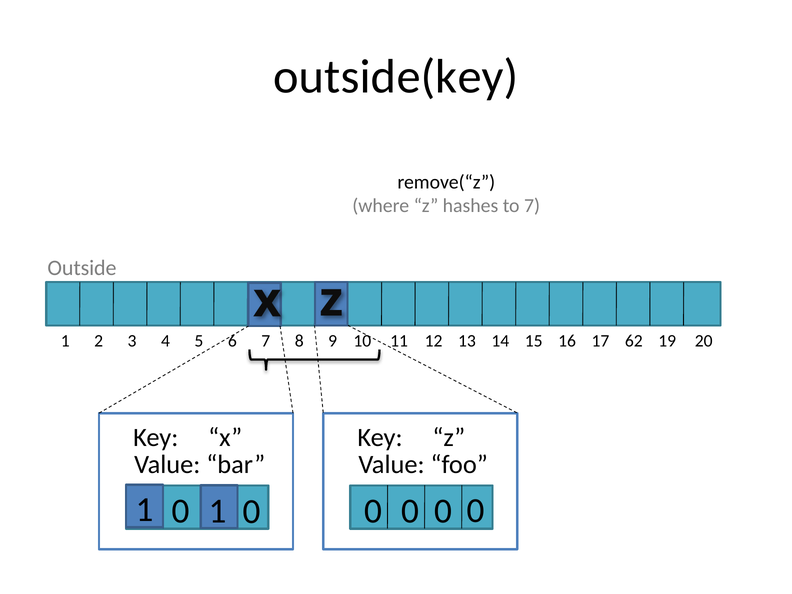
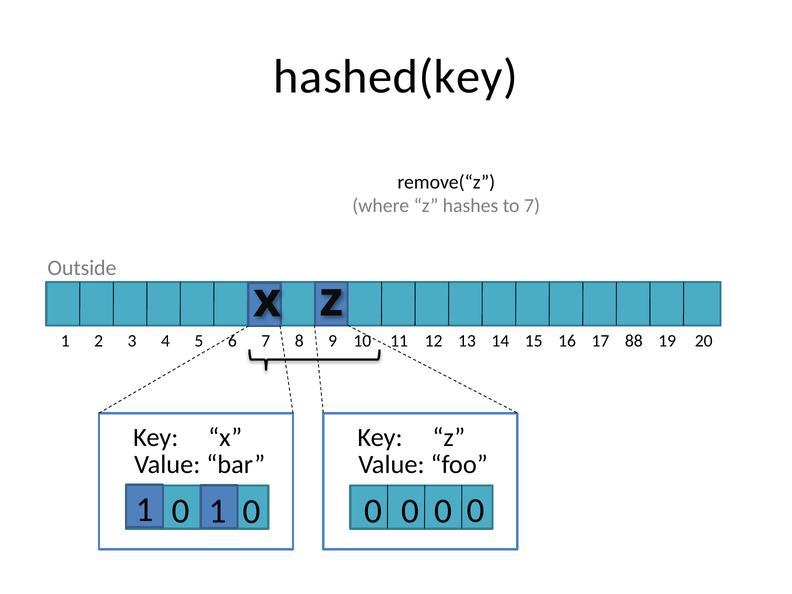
outside(key: outside(key -> hashed(key
62: 62 -> 88
